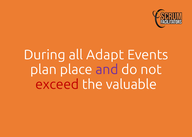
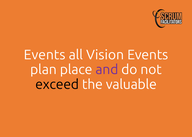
During at (45, 55): During -> Events
Adapt: Adapt -> Vision
exceed colour: red -> black
